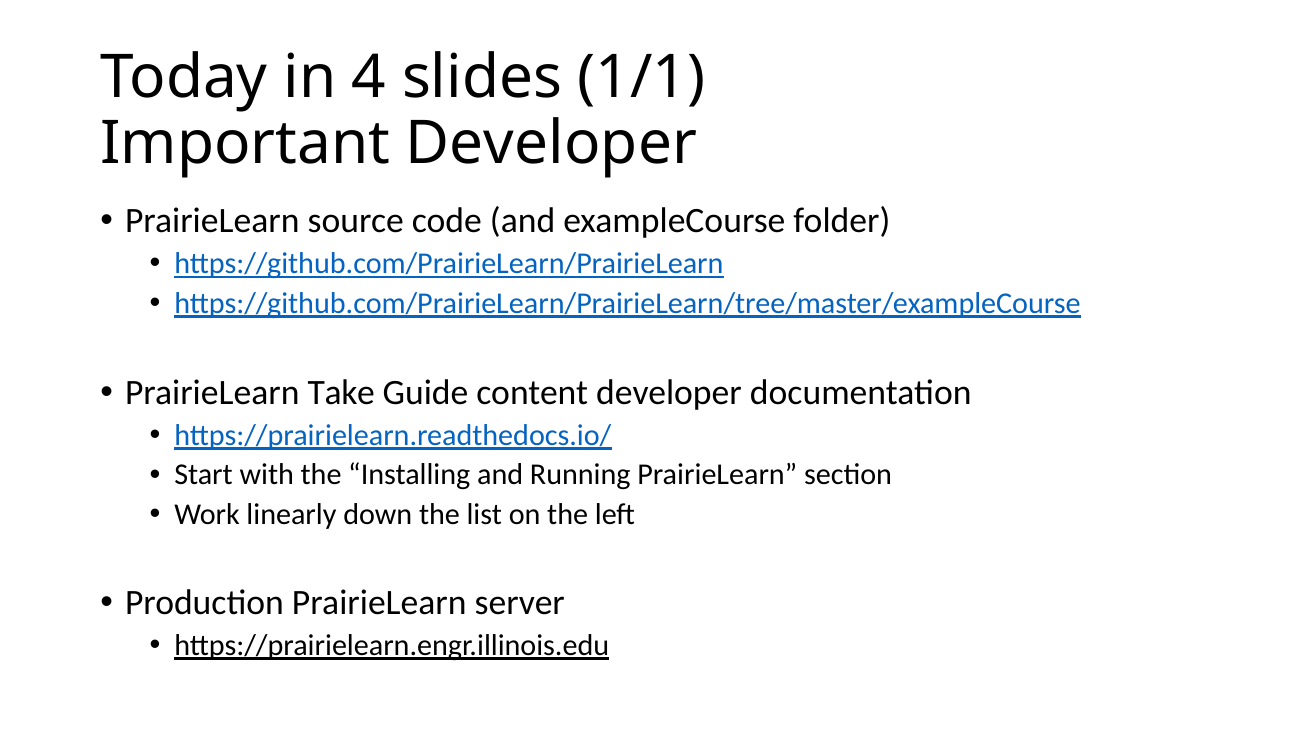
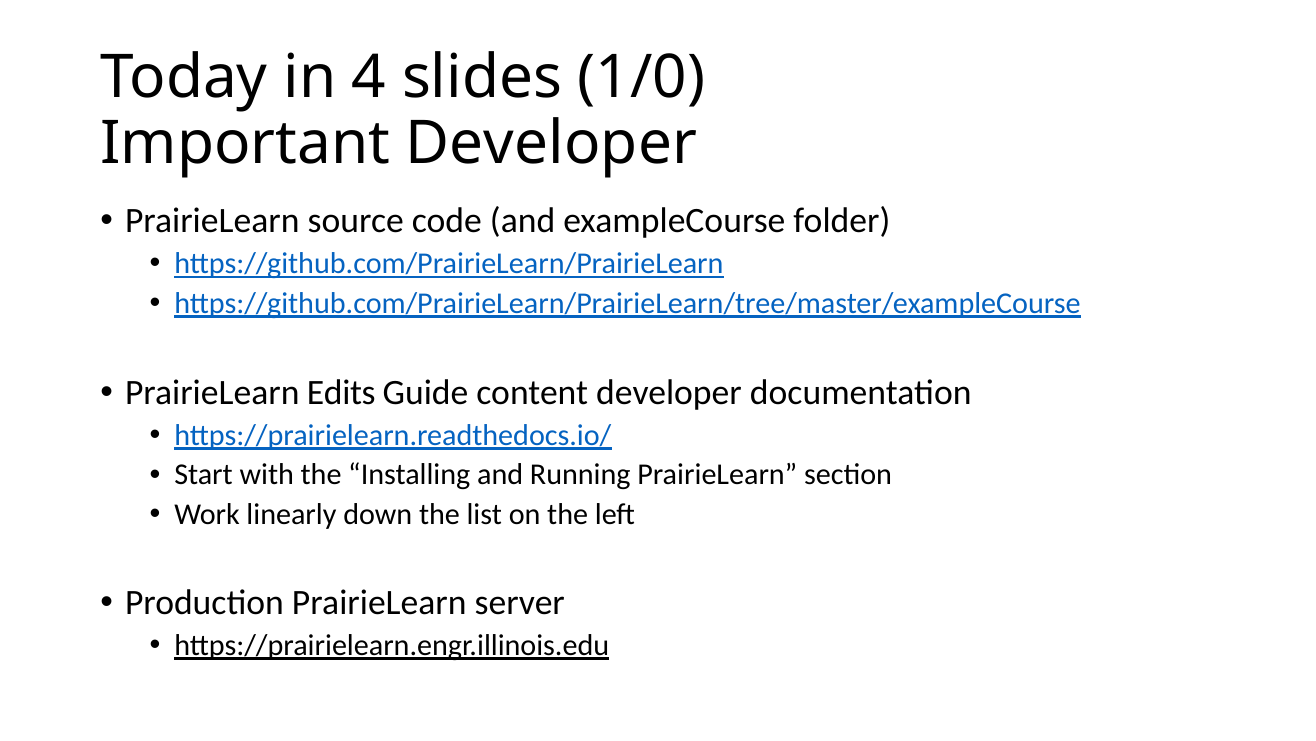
1/1: 1/1 -> 1/0
Take: Take -> Edits
